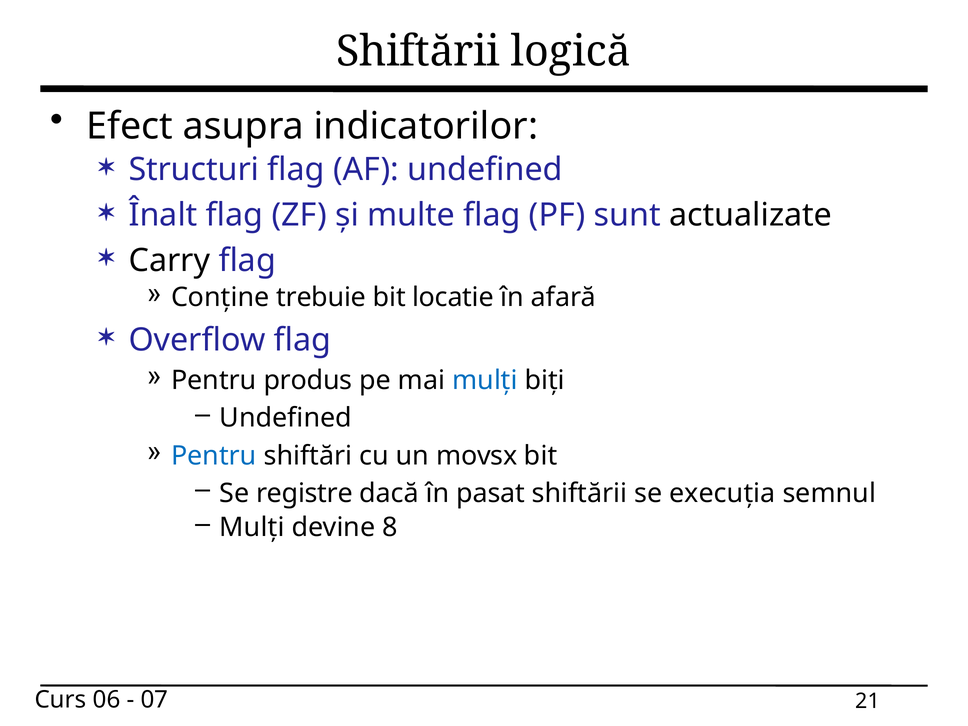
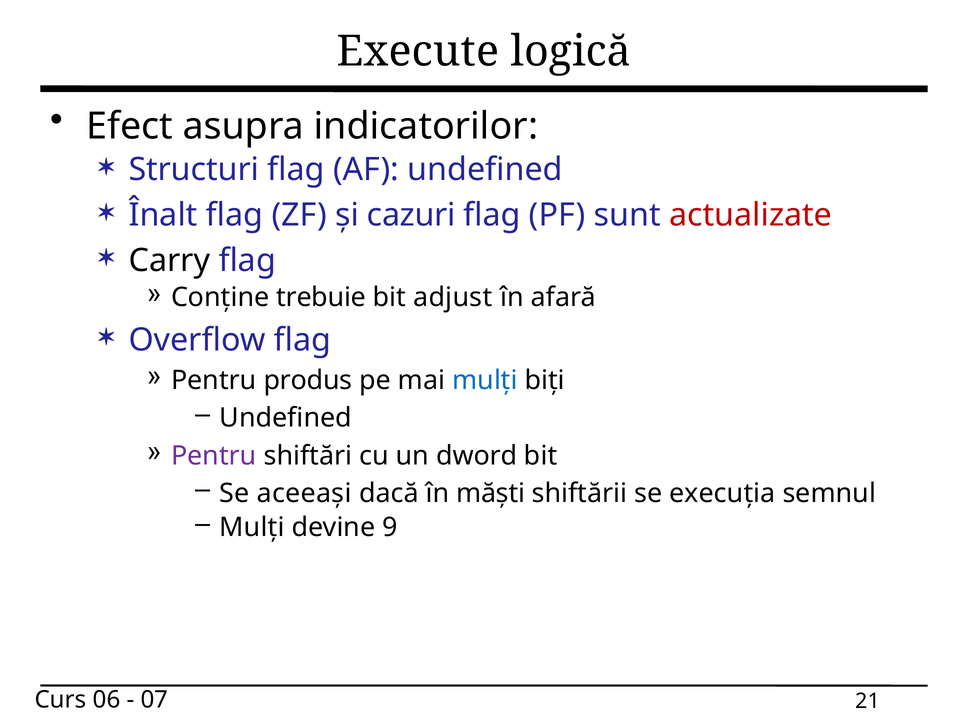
Shiftării at (418, 51): Shiftării -> Execute
multe: multe -> cazuri
actualizate colour: black -> red
locatie: locatie -> adjust
Pentru at (214, 456) colour: blue -> purple
movsx: movsx -> dword
registre: registre -> aceeași
pasat: pasat -> măști
8: 8 -> 9
